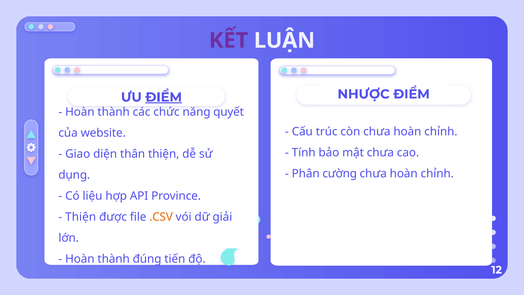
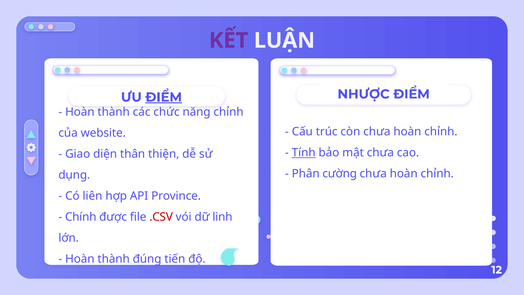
năng quyết: quyết -> chỉnh
Tính underline: none -> present
liệu: liệu -> liên
Thiện at (81, 217): Thiện -> Chính
.CSV colour: orange -> red
giải: giải -> linh
